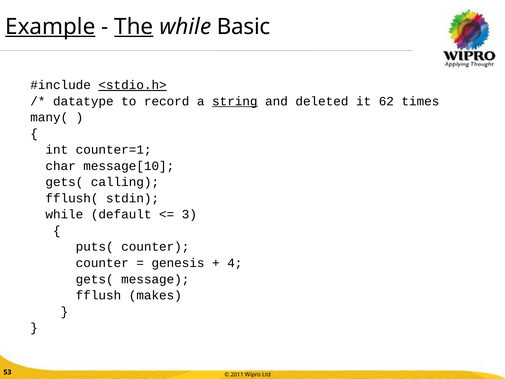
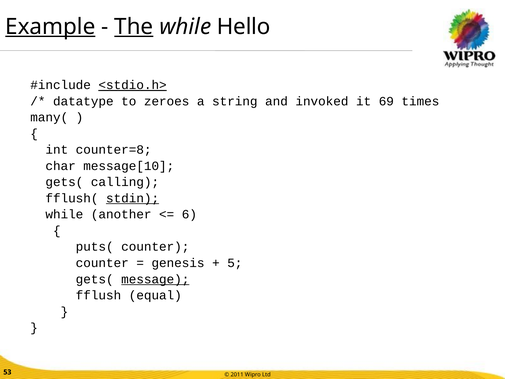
Basic: Basic -> Hello
record: record -> zeroes
string underline: present -> none
deleted: deleted -> invoked
62: 62 -> 69
counter=1: counter=1 -> counter=8
stdin underline: none -> present
default: default -> another
3: 3 -> 6
4: 4 -> 5
message underline: none -> present
makes: makes -> equal
